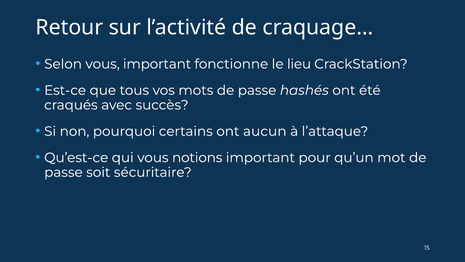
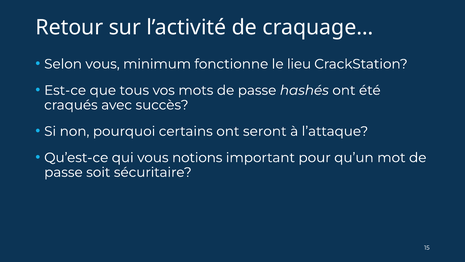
vous important: important -> minimum
aucun: aucun -> seront
